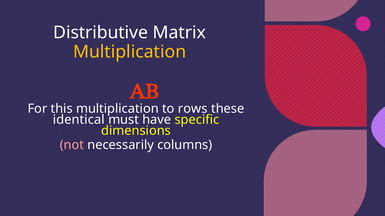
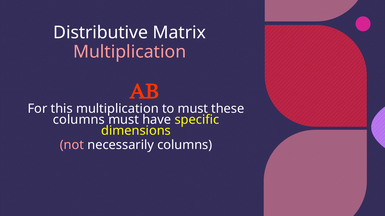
Multiplication at (130, 52) colour: yellow -> pink
to rows: rows -> must
identical at (79, 120): identical -> columns
